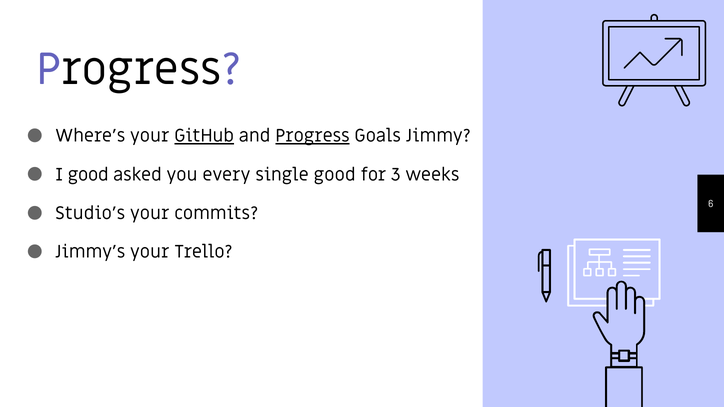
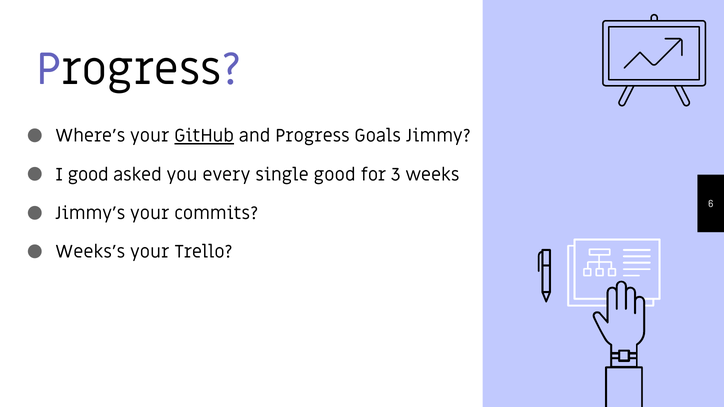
Progress at (312, 136) underline: present -> none
Studio’s: Studio’s -> Jimmy’s
Jimmy’s: Jimmy’s -> Weeks’s
